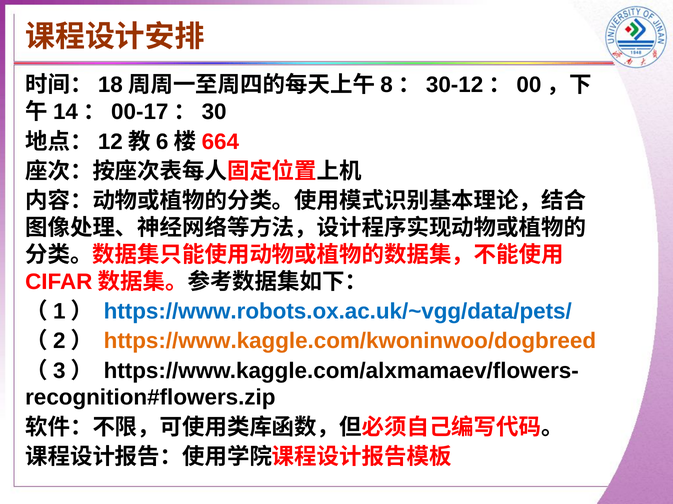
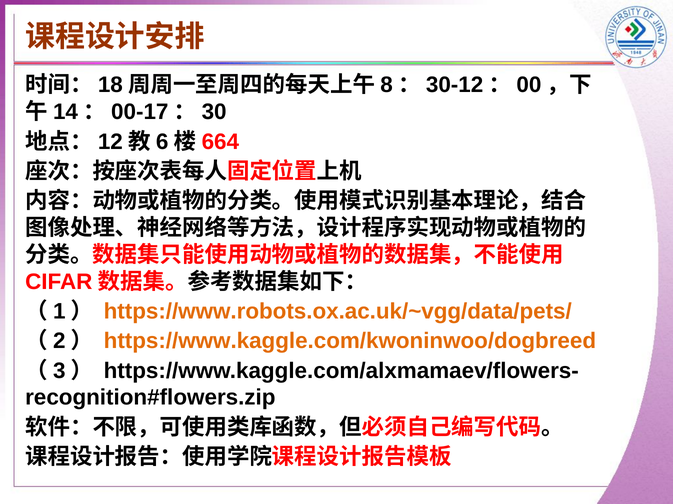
https://www.robots.ox.ac.uk/~vgg/data/pets/ colour: blue -> orange
